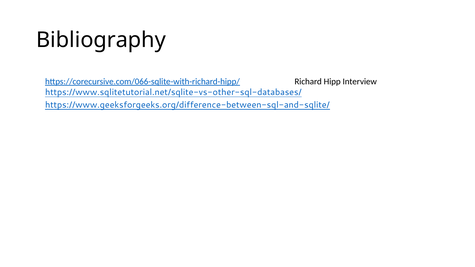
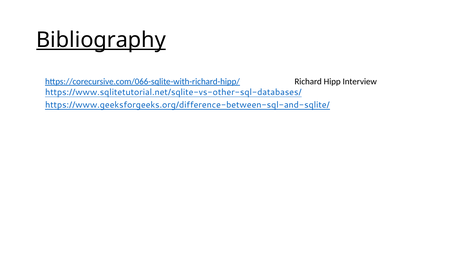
Bibliography underline: none -> present
